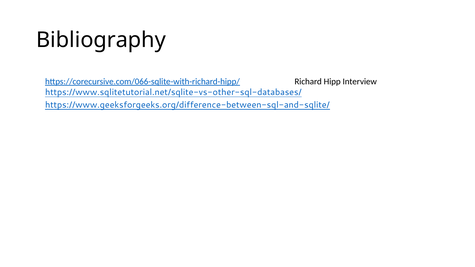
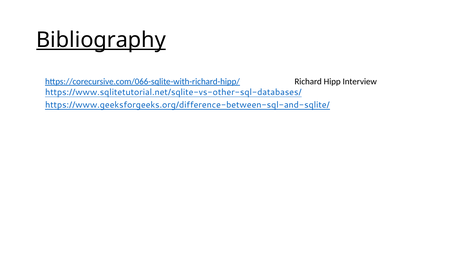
Bibliography underline: none -> present
